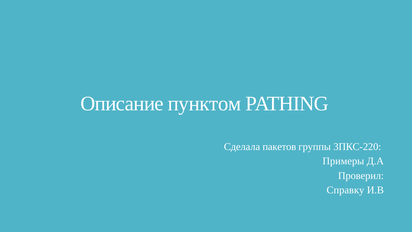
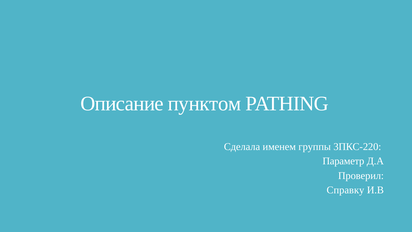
пакетов: пакетов -> именем
Примеры: Примеры -> Параметр
